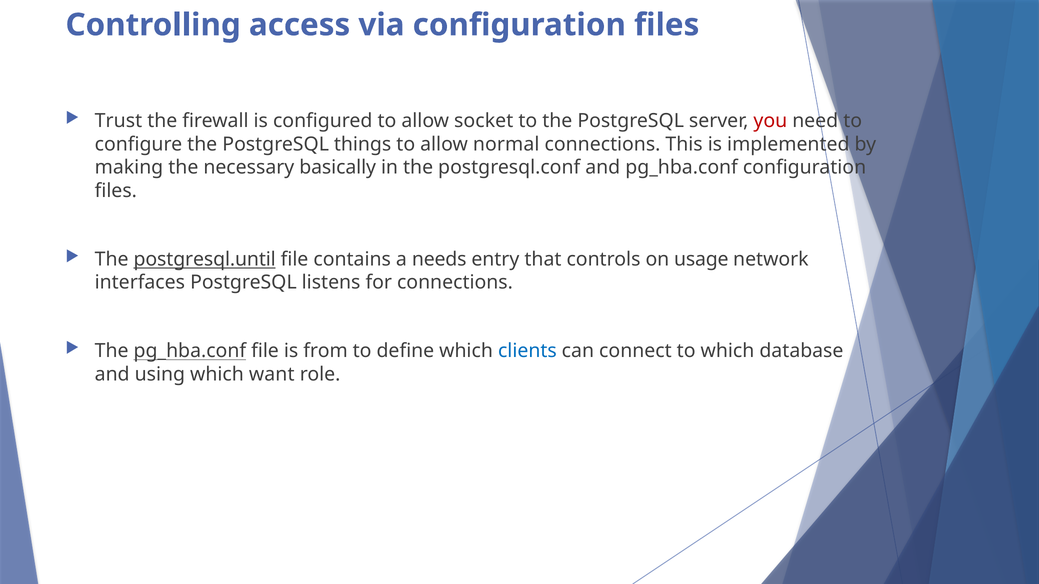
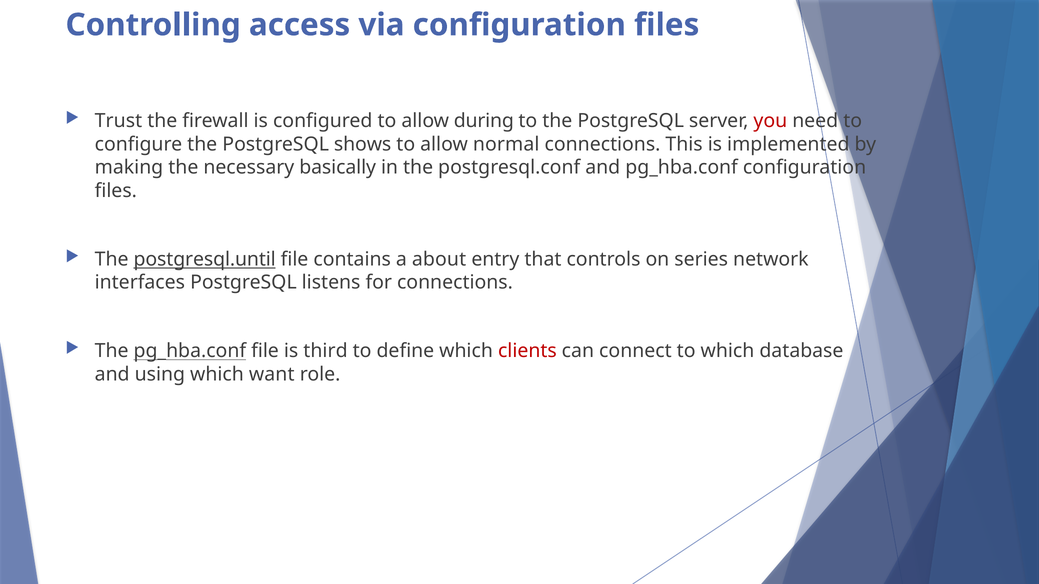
socket: socket -> during
things: things -> shows
needs: needs -> about
usage: usage -> series
from: from -> third
clients colour: blue -> red
